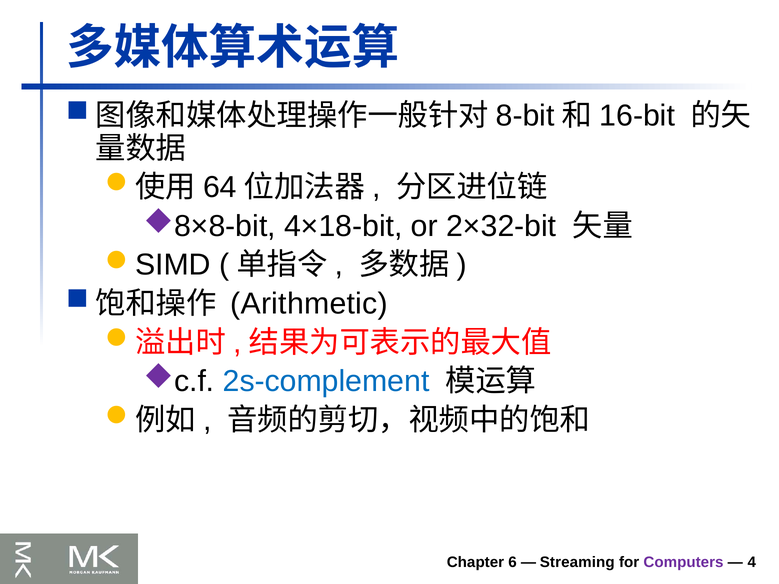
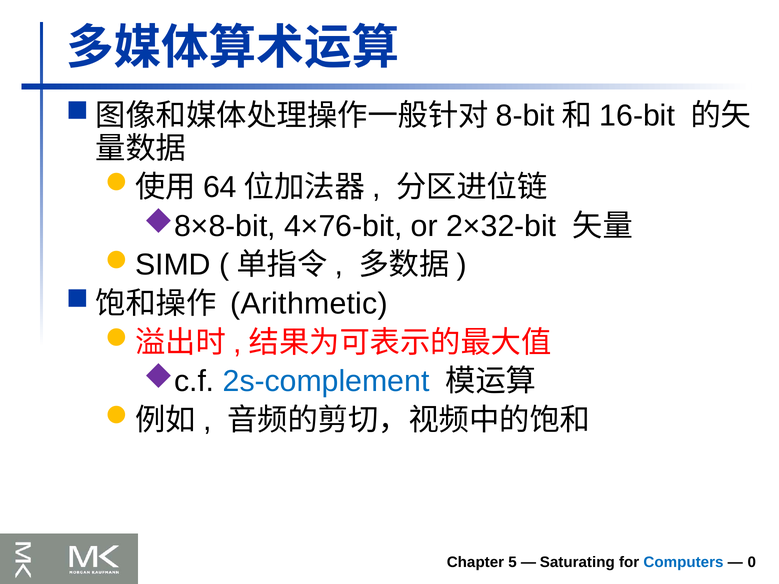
4×18-bit: 4×18-bit -> 4×76-bit
6: 6 -> 5
Streaming: Streaming -> Saturating
Computers colour: purple -> blue
4: 4 -> 0
